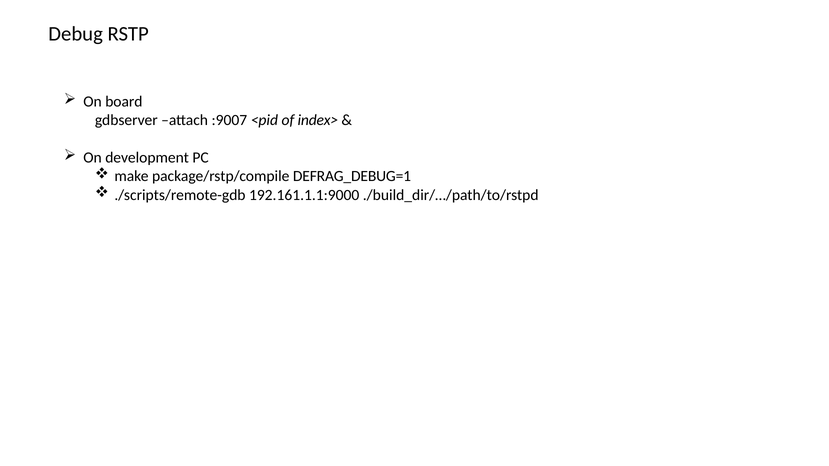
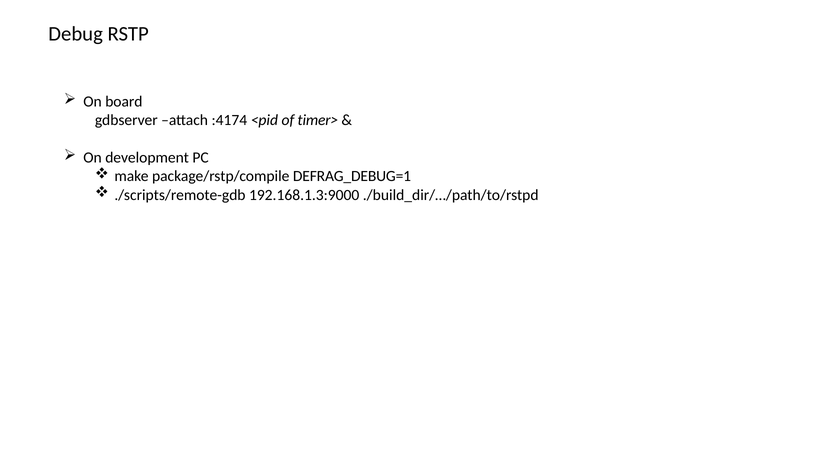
:9007: :9007 -> :4174
index>: index> -> timer>
192.161.1.1:9000: 192.161.1.1:9000 -> 192.168.1.3:9000
